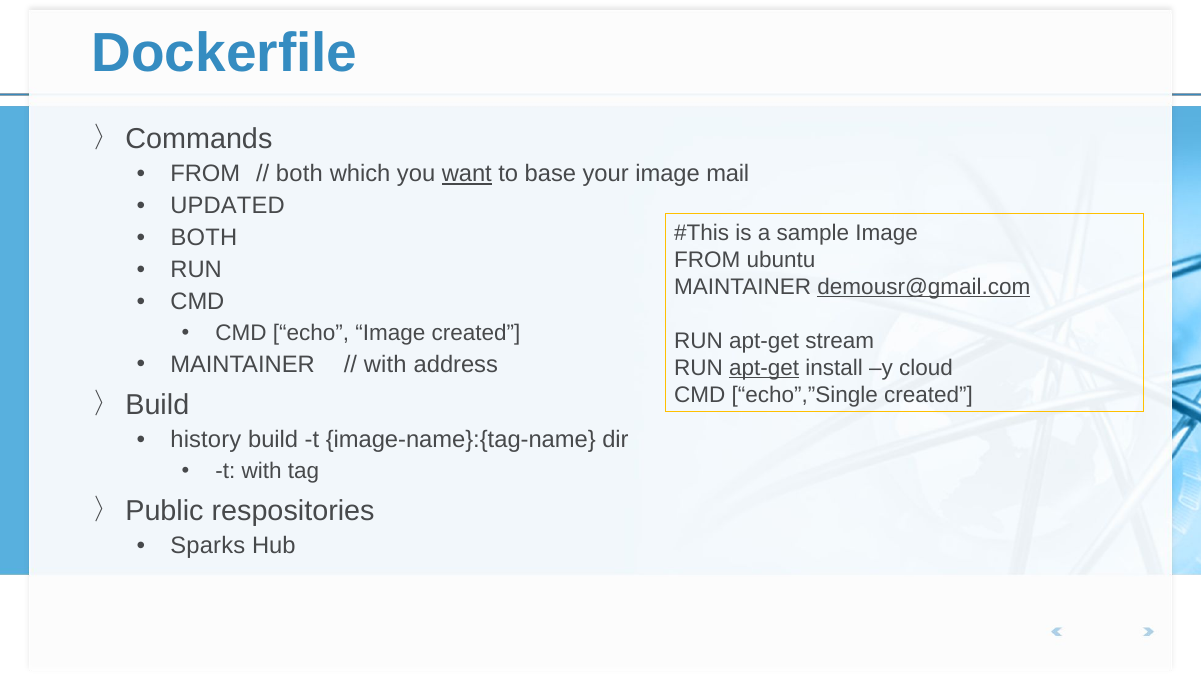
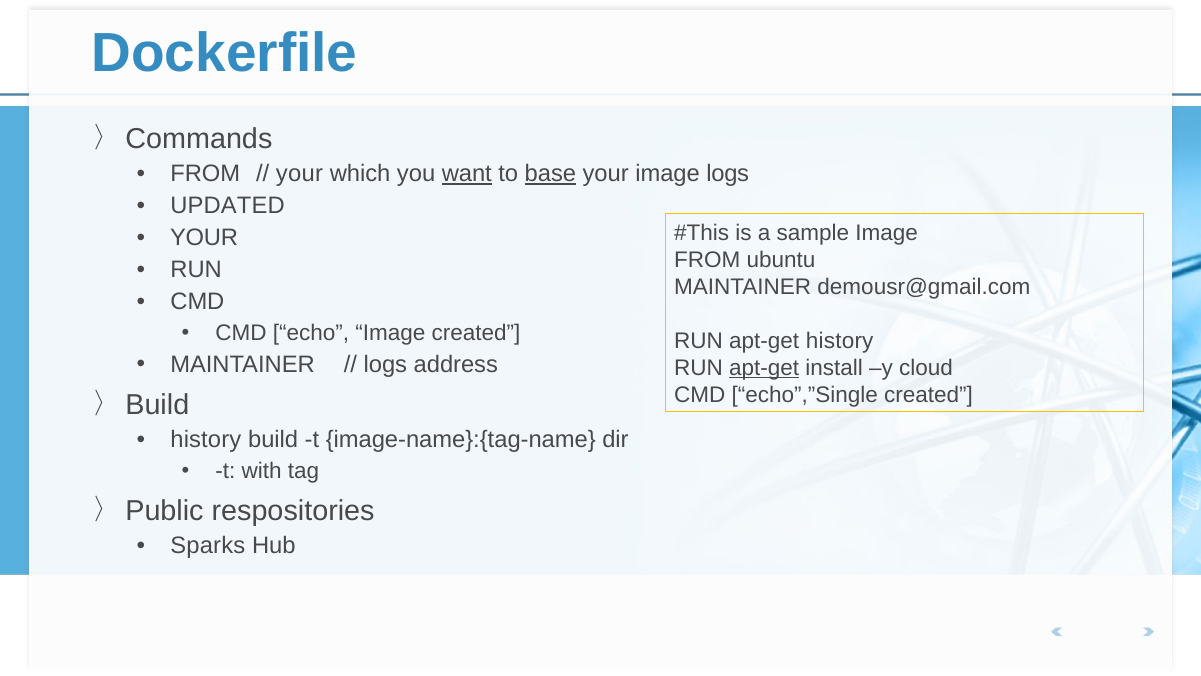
both at (299, 174): both -> your
base underline: none -> present
image mail: mail -> logs
BOTH at (204, 238): BOTH -> YOUR
demousr@gmail.com underline: present -> none
apt-get stream: stream -> history
with at (385, 364): with -> logs
